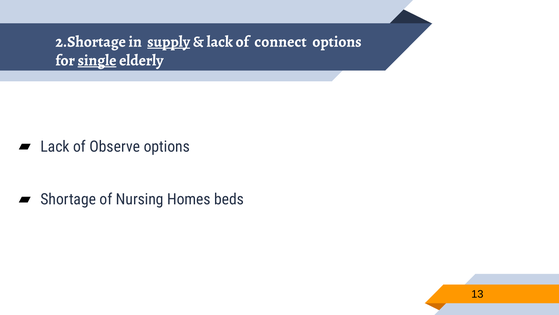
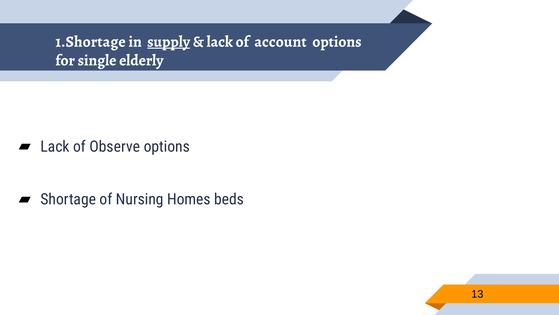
2.Shortage: 2.Shortage -> 1.Shortage
connect: connect -> account
single underline: present -> none
